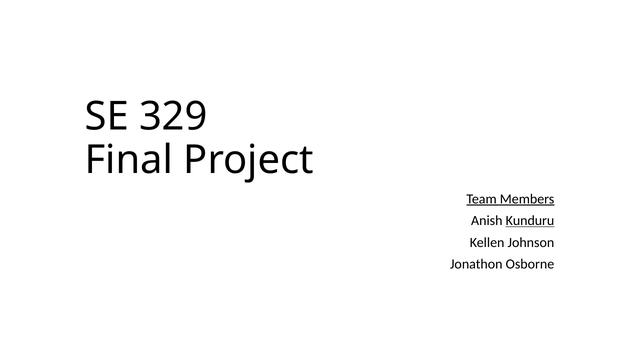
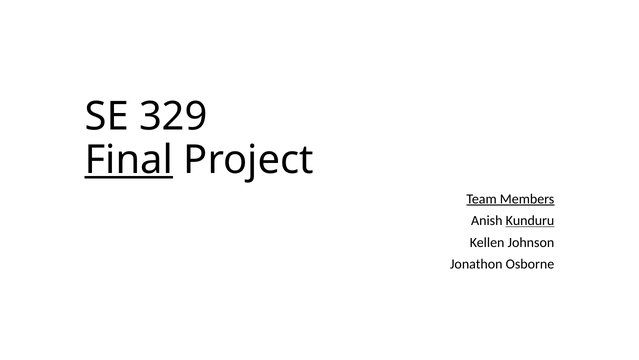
Final underline: none -> present
